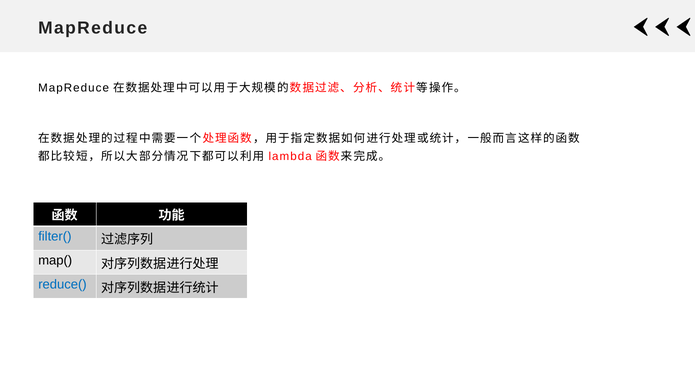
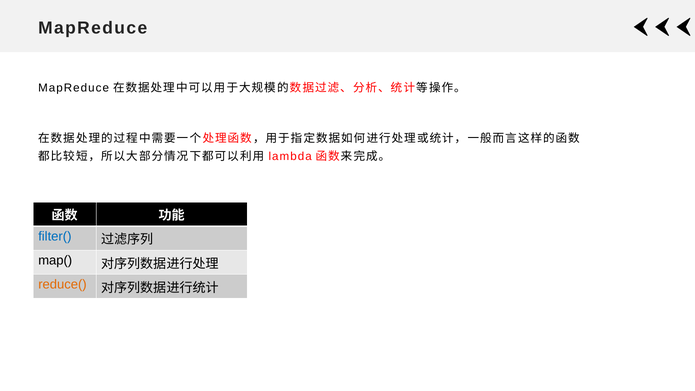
reduce( colour: blue -> orange
